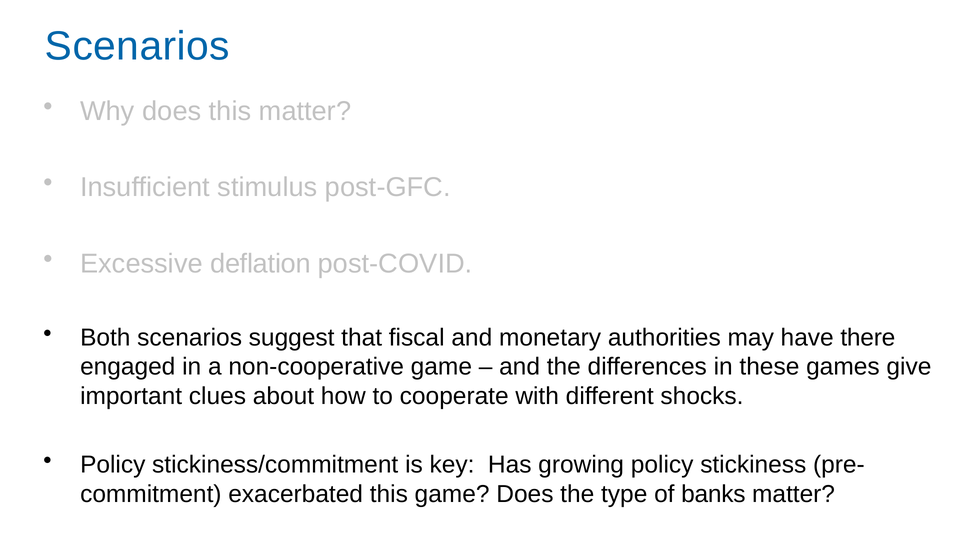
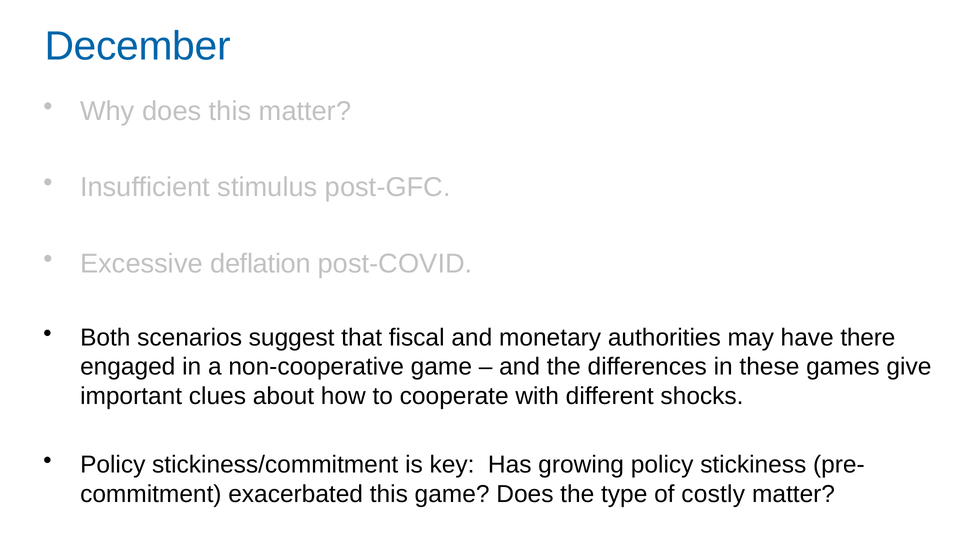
Scenarios at (137, 46): Scenarios -> December
banks: banks -> costly
